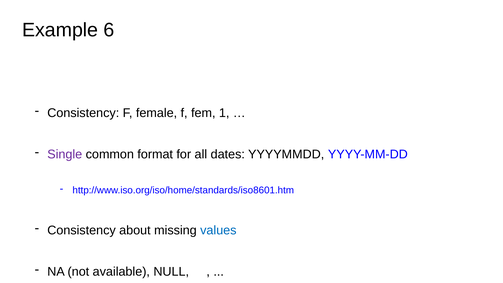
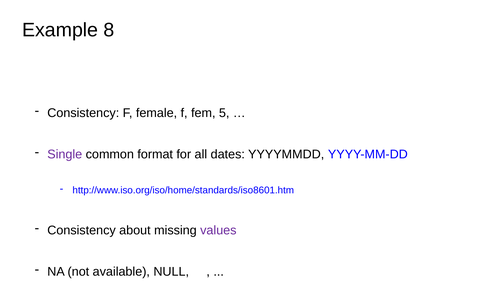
6: 6 -> 8
1: 1 -> 5
values colour: blue -> purple
